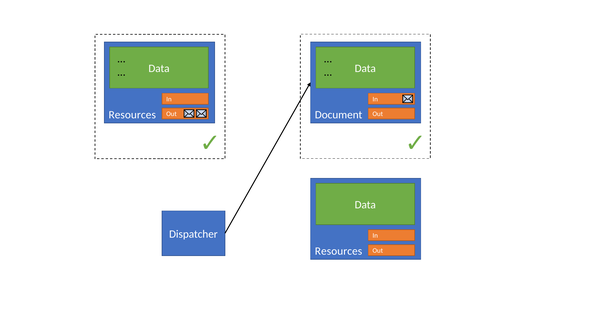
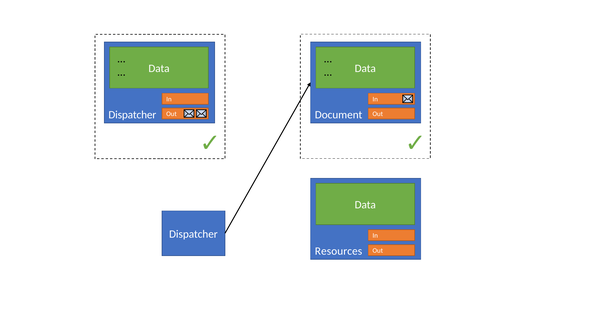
Resources at (132, 115): Resources -> Dispatcher
